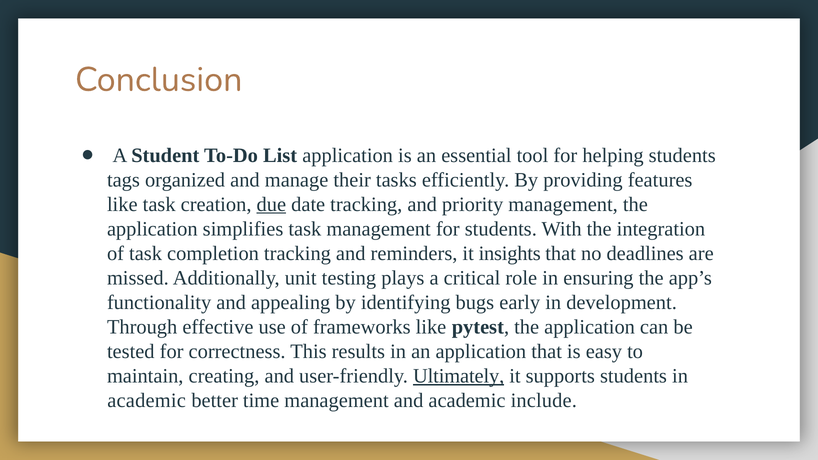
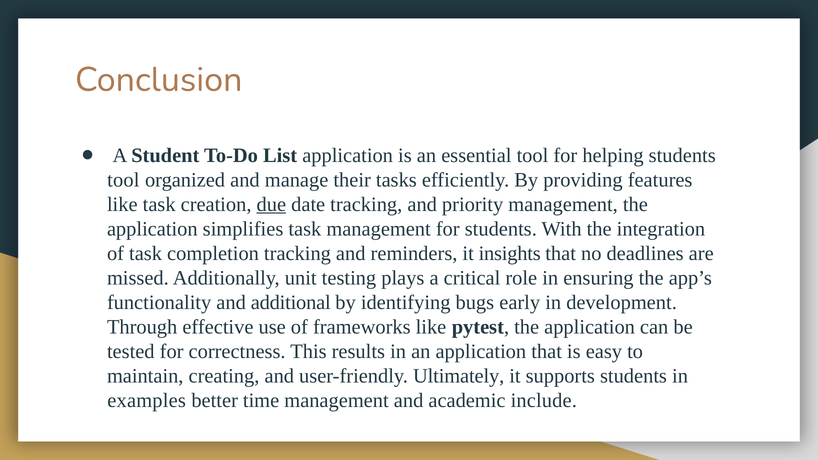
tags at (123, 180): tags -> tool
appealing: appealing -> additional
Ultimately underline: present -> none
academic at (147, 401): academic -> examples
